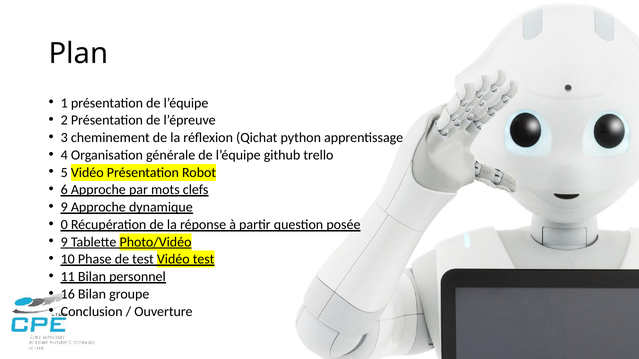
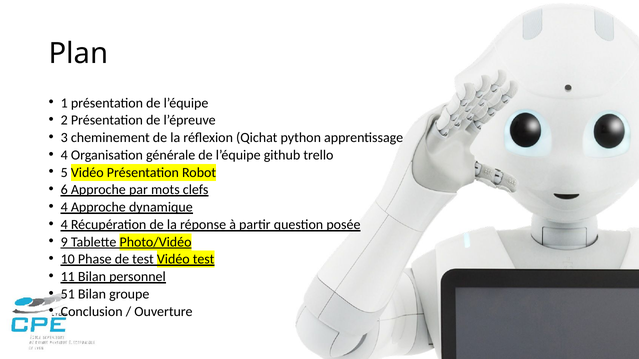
9 at (64, 207): 9 -> 4
0 at (64, 225): 0 -> 4
16: 16 -> 51
